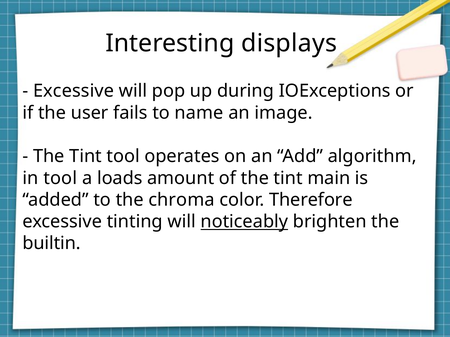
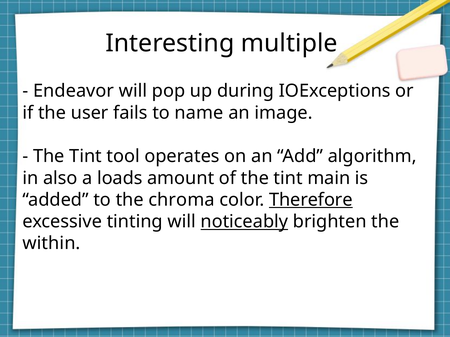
displays: displays -> multiple
Excessive at (74, 91): Excessive -> Endeavor
in tool: tool -> also
Therefore underline: none -> present
builtin: builtin -> within
